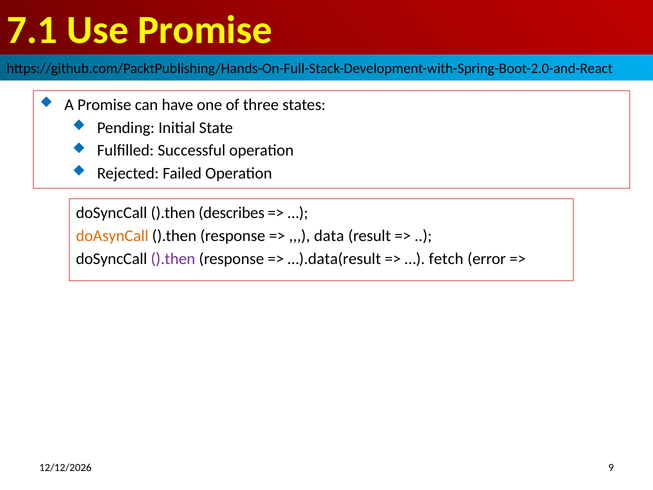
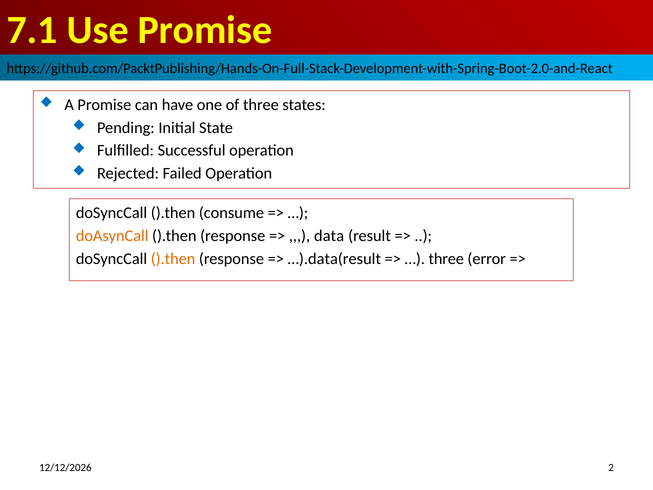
describes: describes -> consume
).then at (173, 258) colour: purple -> orange
fetch at (446, 258): fetch -> three
9: 9 -> 2
